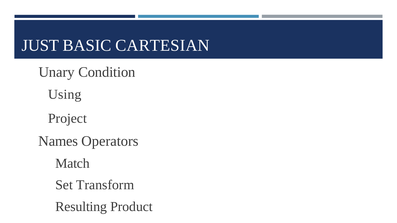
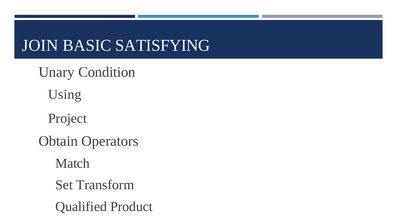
JUST: JUST -> JOIN
CARTESIAN: CARTESIAN -> SATISFYING
Names: Names -> Obtain
Resulting: Resulting -> Qualified
